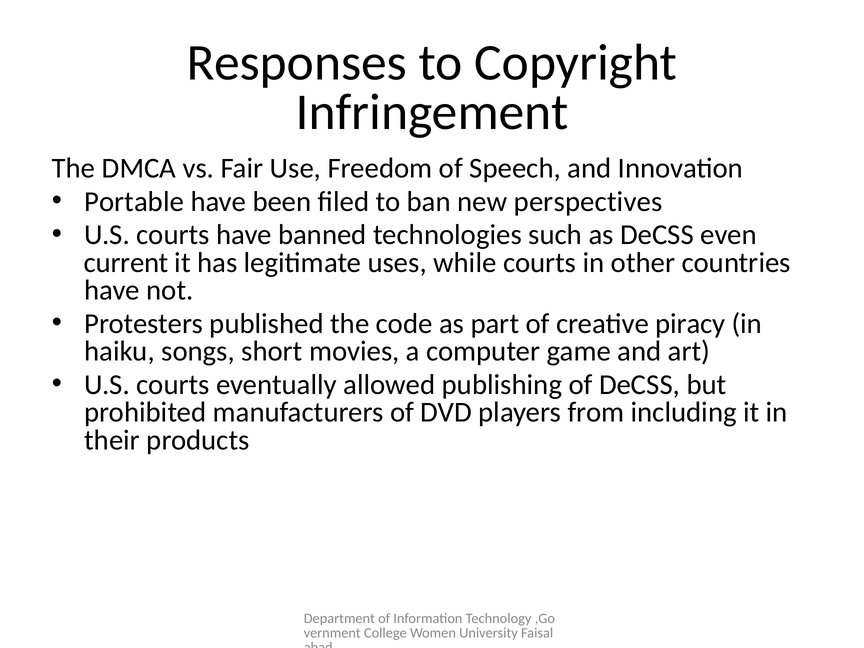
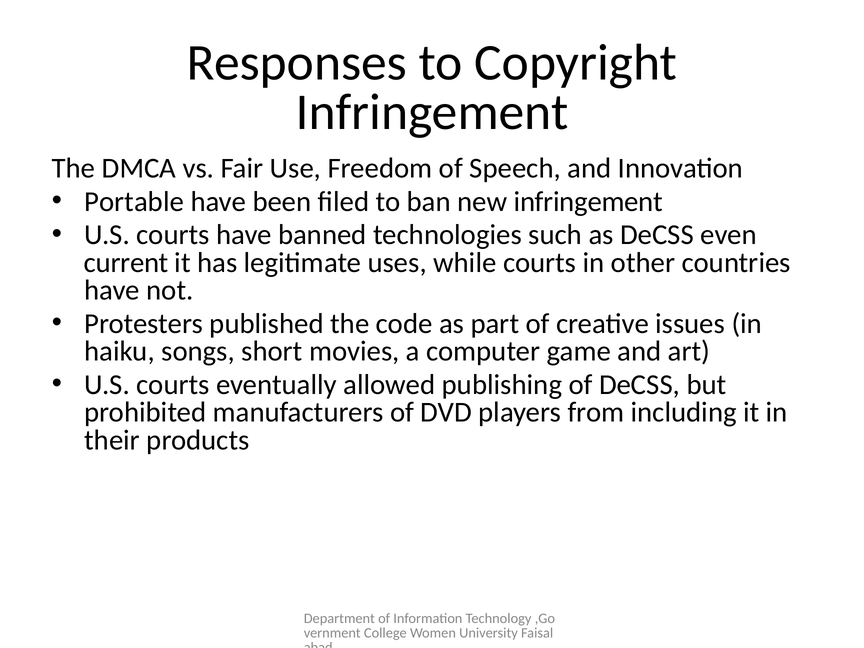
new perspectives: perspectives -> infringement
piracy: piracy -> issues
